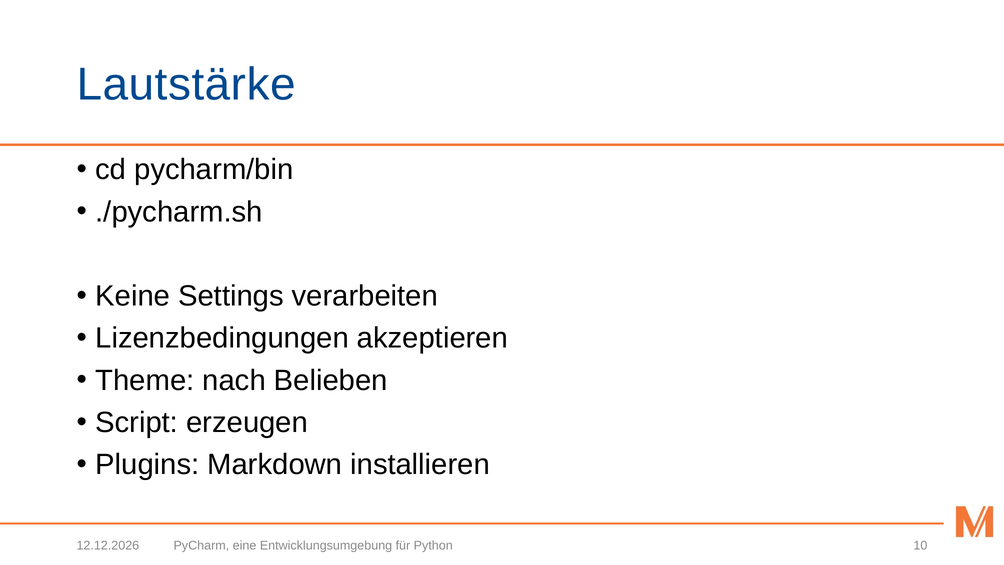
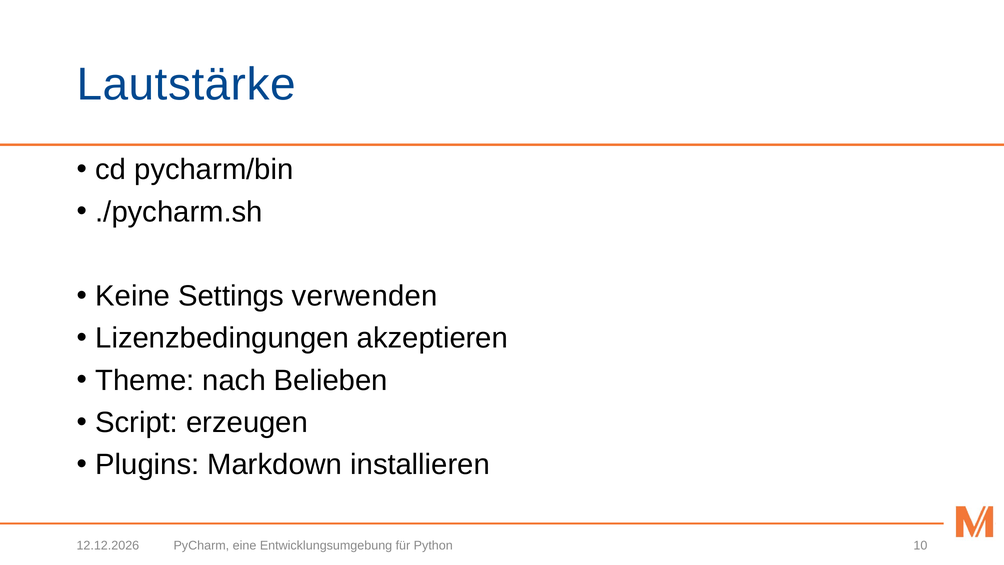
verarbeiten: verarbeiten -> verwenden
